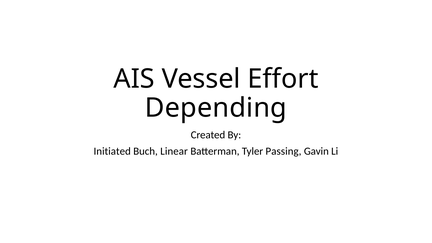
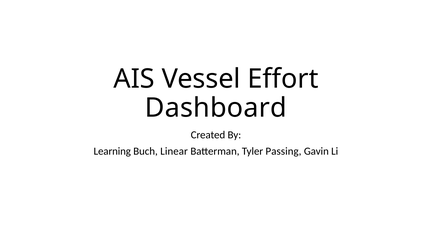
Depending: Depending -> Dashboard
Initiated: Initiated -> Learning
